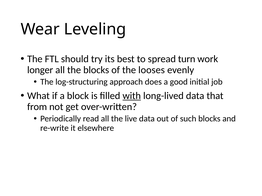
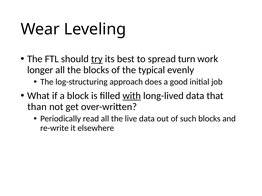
try underline: none -> present
looses: looses -> typical
from: from -> than
